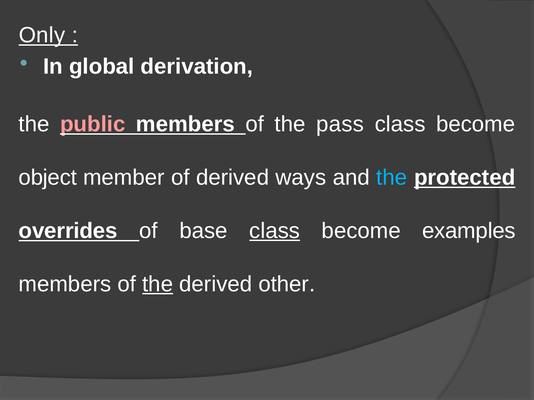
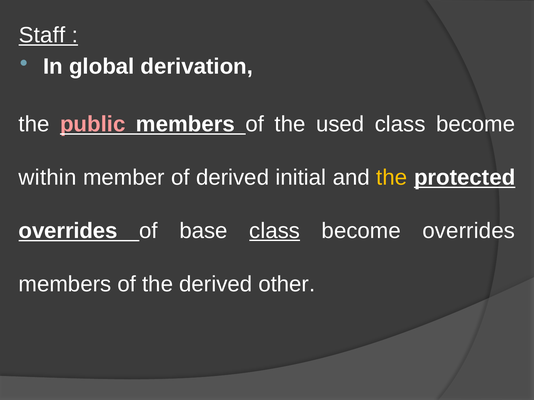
Only: Only -> Staff
pass: pass -> used
object: object -> within
ways: ways -> initial
the at (392, 178) colour: light blue -> yellow
become examples: examples -> overrides
the at (158, 285) underline: present -> none
